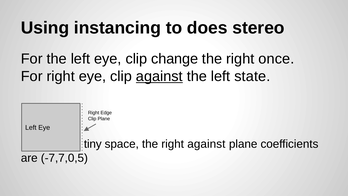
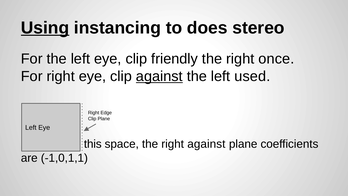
Using underline: none -> present
change: change -> friendly
state: state -> used
tiny: tiny -> this
-7,7,0,5: -7,7,0,5 -> -1,0,1,1
